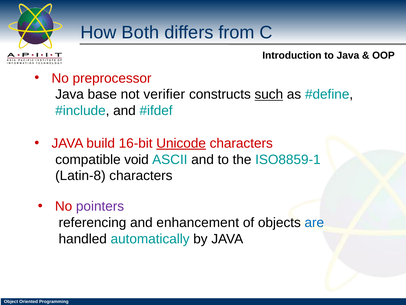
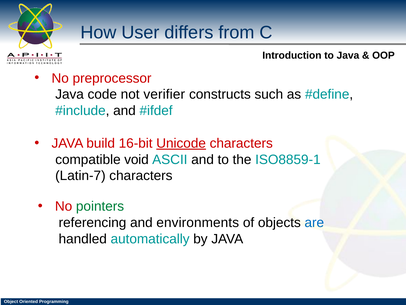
Both: Both -> User
base: base -> code
such underline: present -> none
Latin-8: Latin-8 -> Latin-7
pointers colour: purple -> green
enhancement: enhancement -> environments
